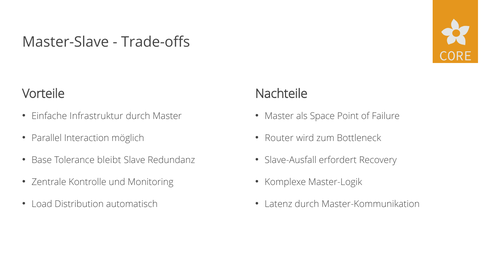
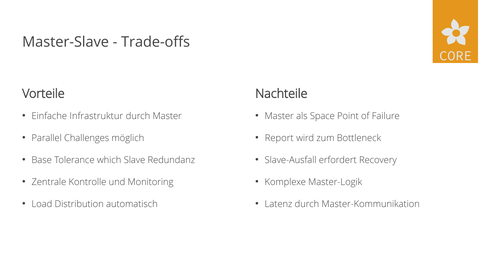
Interaction: Interaction -> Challenges
Router: Router -> Report
bleibt: bleibt -> which
